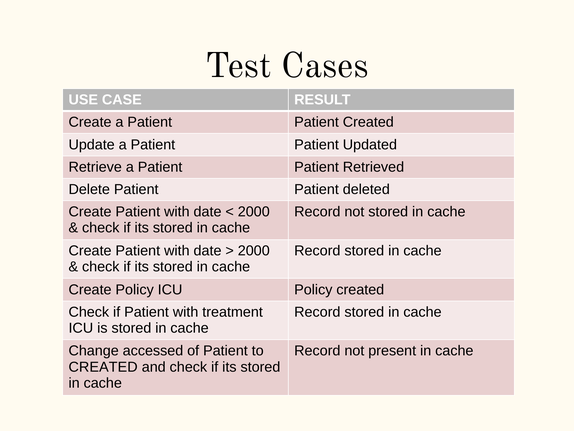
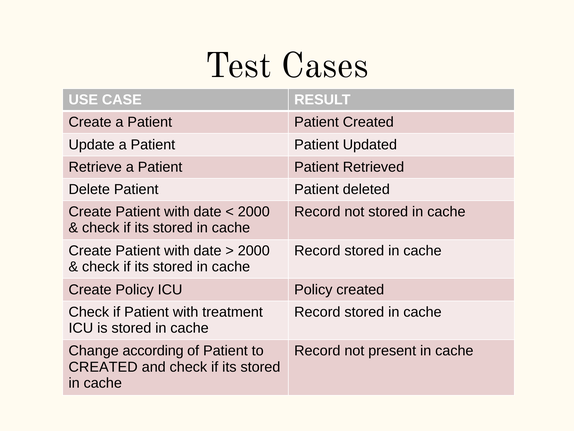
accessed: accessed -> according
